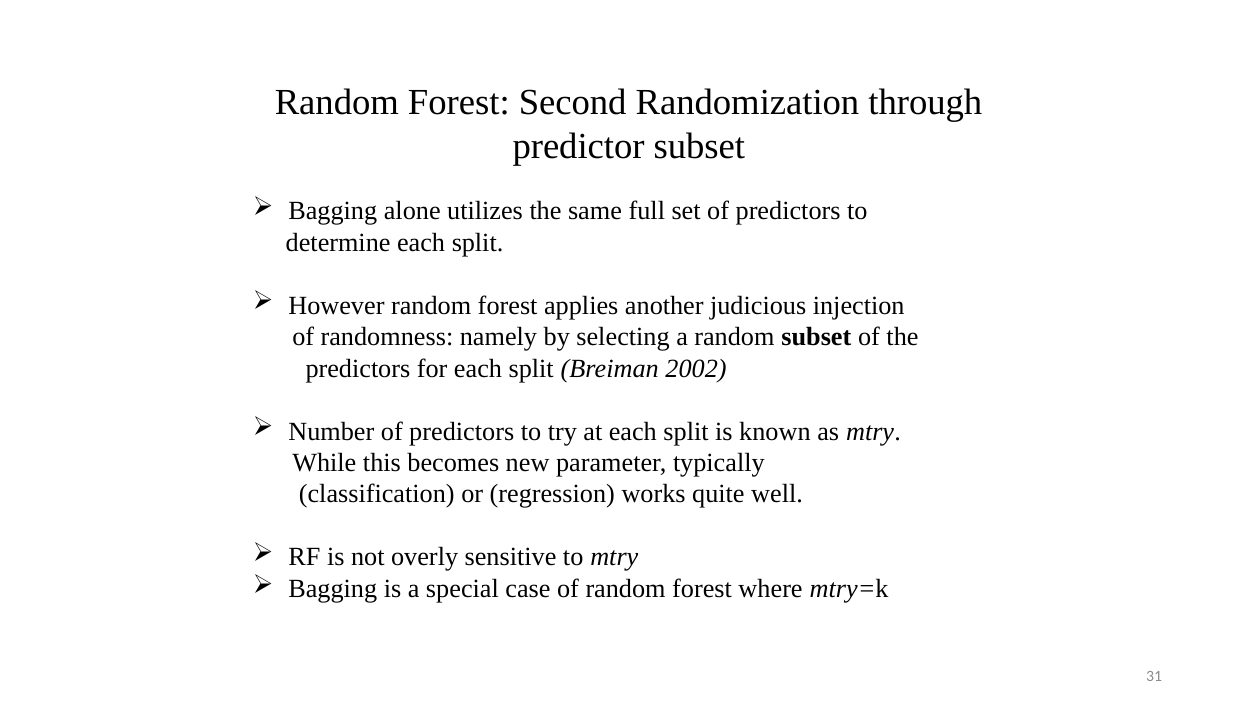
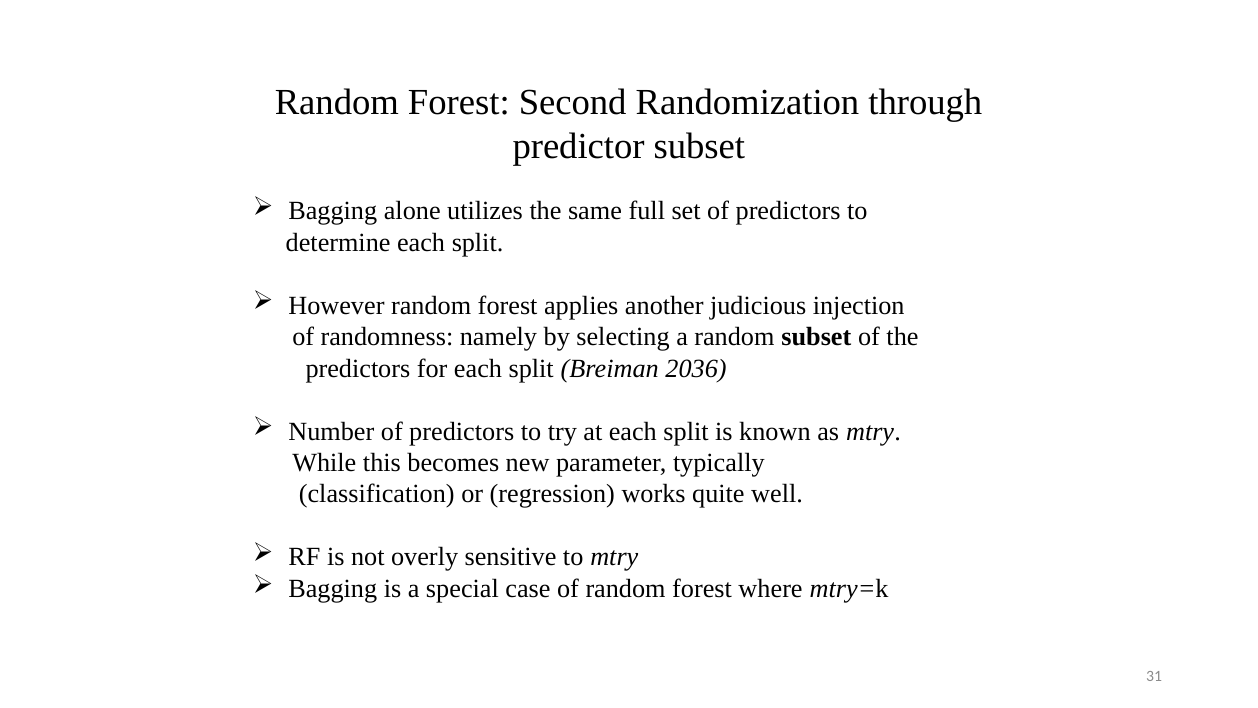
2002: 2002 -> 2036
